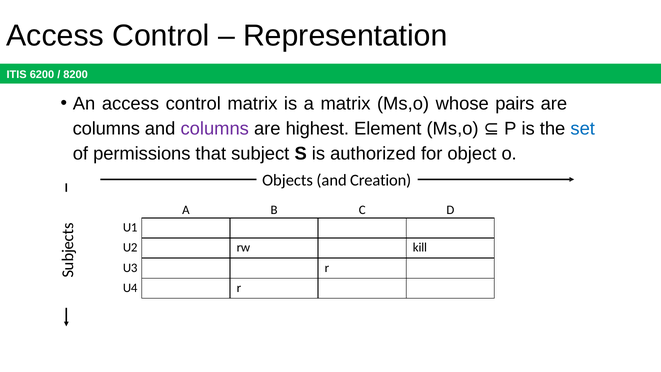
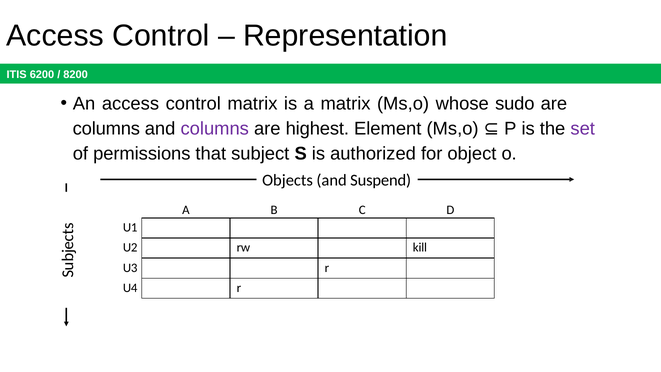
pairs: pairs -> sudo
set colour: blue -> purple
Creation: Creation -> Suspend
